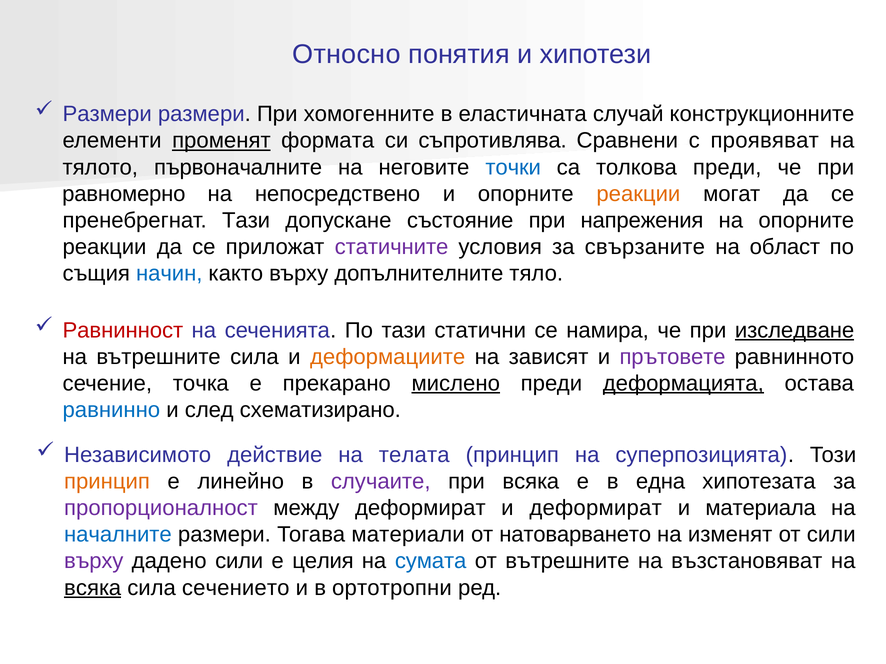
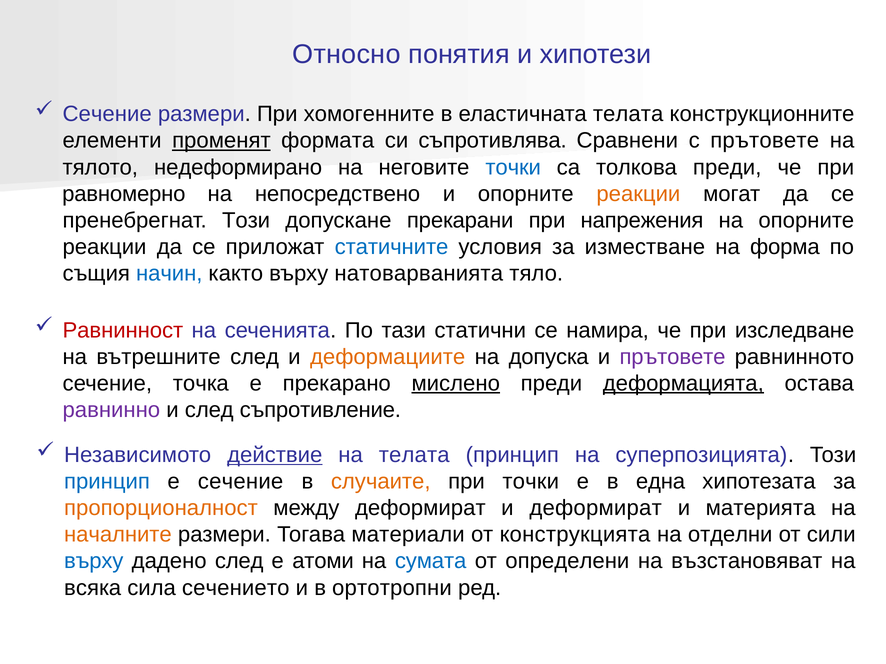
Размери at (107, 114): Размери -> Сечение
еластичната случай: случай -> телата
с проявяват: проявяват -> прътовете
първоначалните: първоначалните -> недеформирано
пренебрегнат Тази: Тази -> Този
състояние: състояние -> прекарани
статичните colour: purple -> blue
свързаните: свързаните -> изместване
област: област -> форма
допълнителните: допълнителните -> натоварванията
изследване underline: present -> none
вътрешните сила: сила -> след
зависят: зависят -> допуска
равнинно colour: blue -> purple
схематизирано: схематизирано -> съпротивление
действие underline: none -> present
принцип at (107, 482) colour: orange -> blue
е линейно: линейно -> сечение
случаите colour: purple -> orange
при всяка: всяка -> точки
пропорционалност colour: purple -> orange
материала: материала -> материята
началните colour: blue -> orange
натоварването: натоварването -> конструкцията
изменят: изменят -> отделни
върху at (94, 562) colour: purple -> blue
дадено сили: сили -> след
целия: целия -> атоми
от вътрешните: вътрешните -> определени
всяка at (93, 588) underline: present -> none
